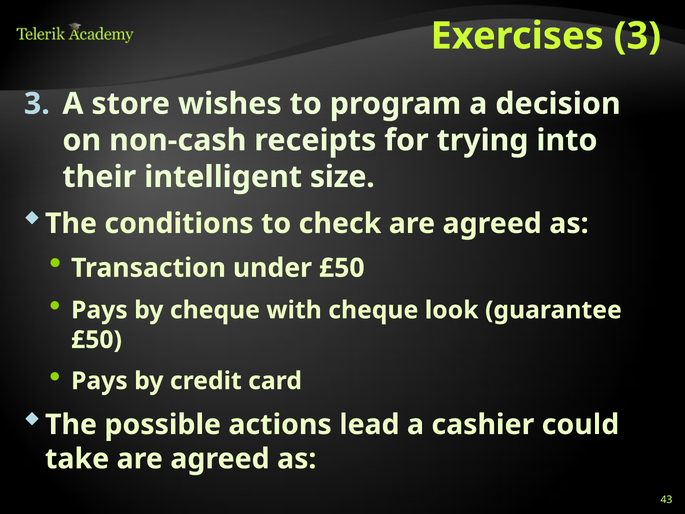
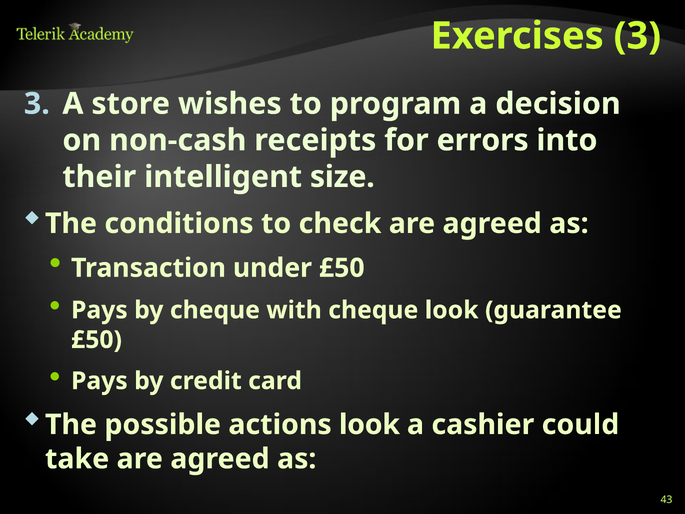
trying: trying -> errors
actions lead: lead -> look
